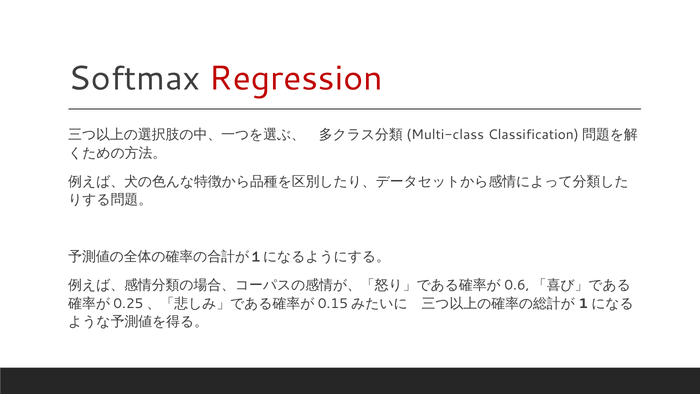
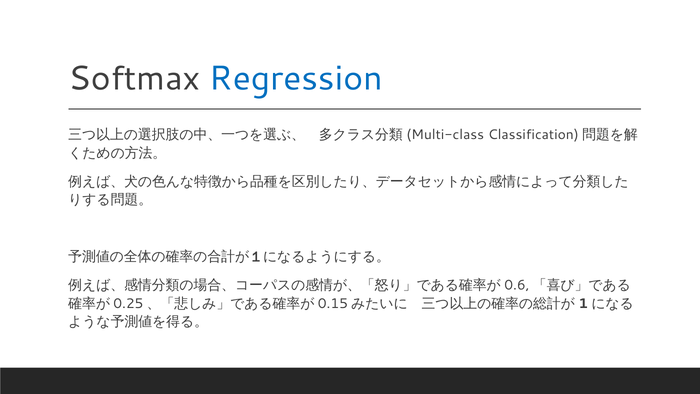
Regression colour: red -> blue
